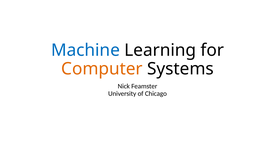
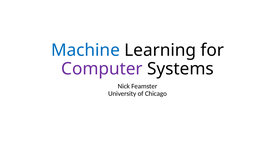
Computer colour: orange -> purple
